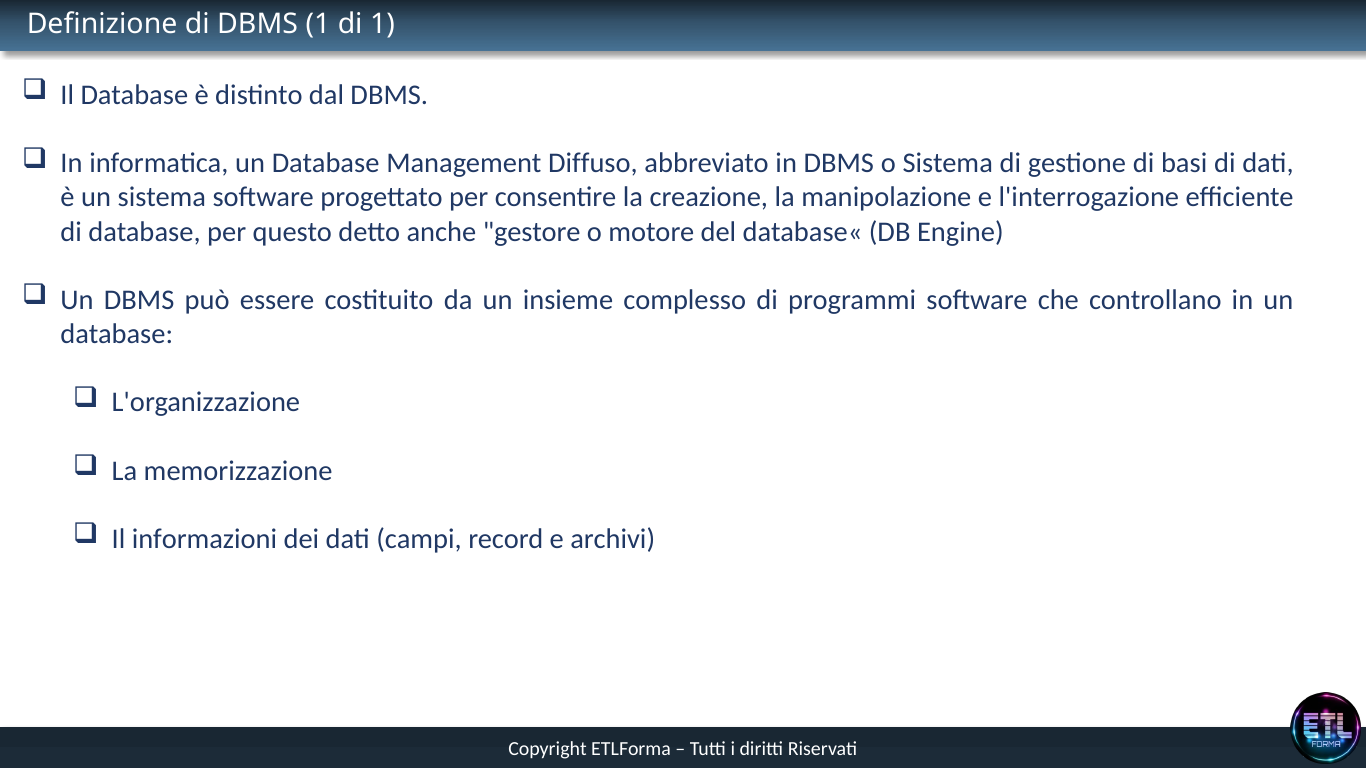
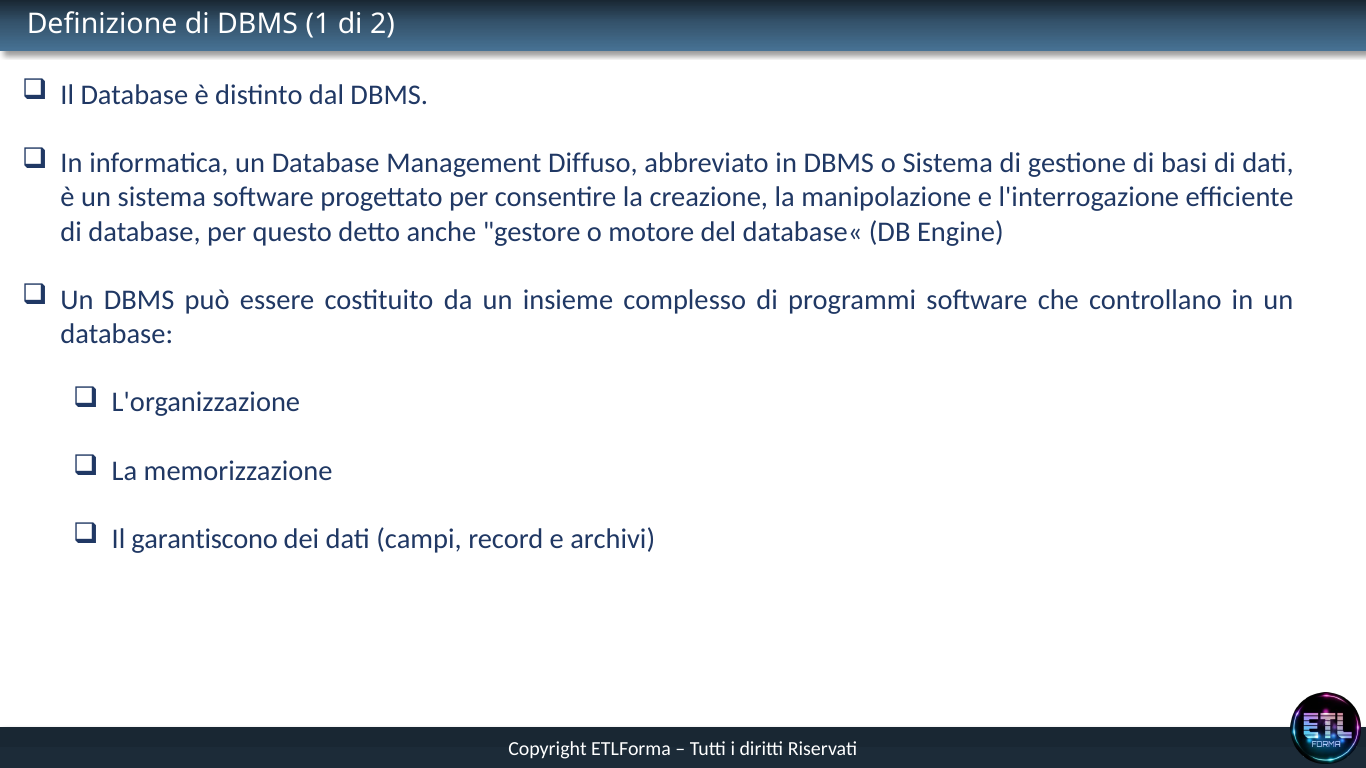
di 1: 1 -> 2
informazioni: informazioni -> garantiscono
